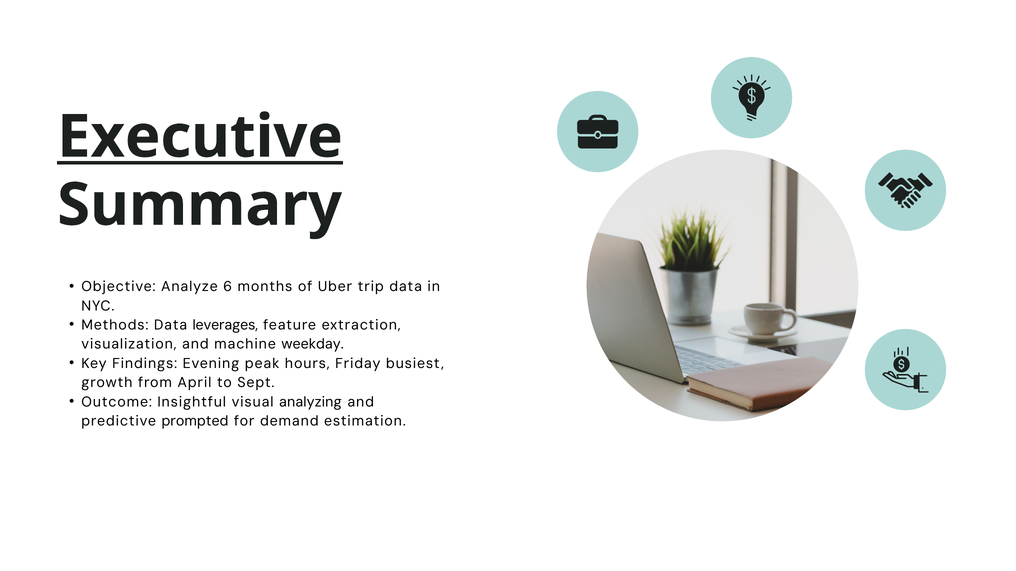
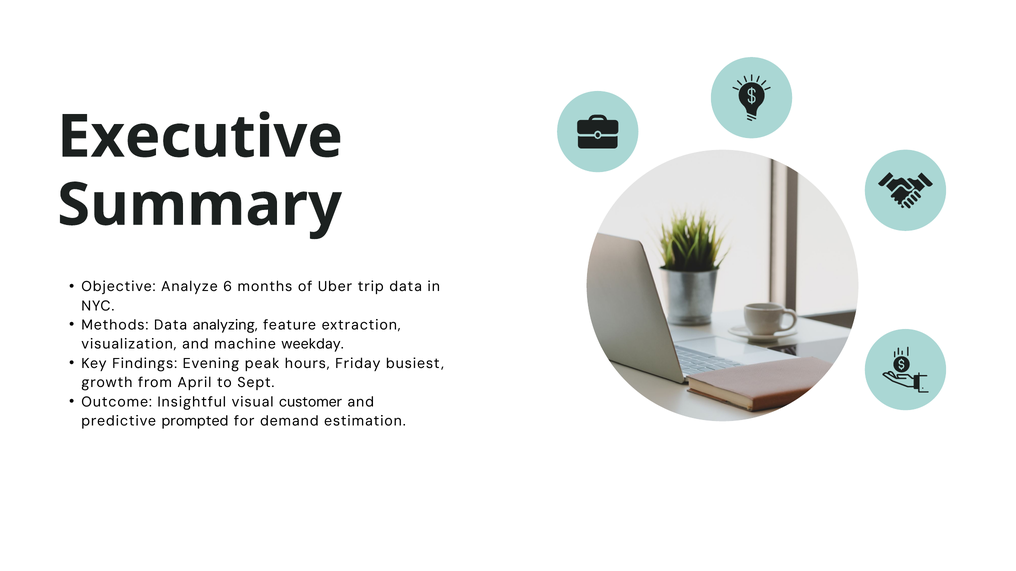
Executive underline: present -> none
leverages: leverages -> analyzing
analyzing: analyzing -> customer
